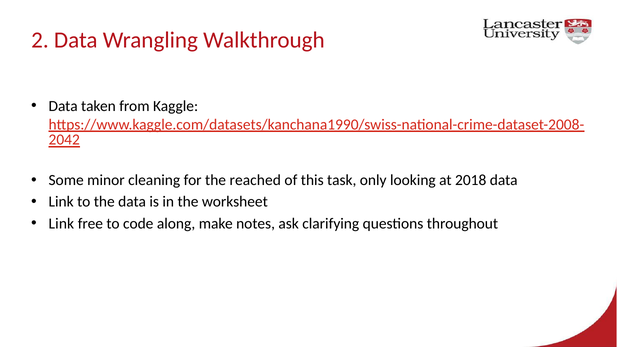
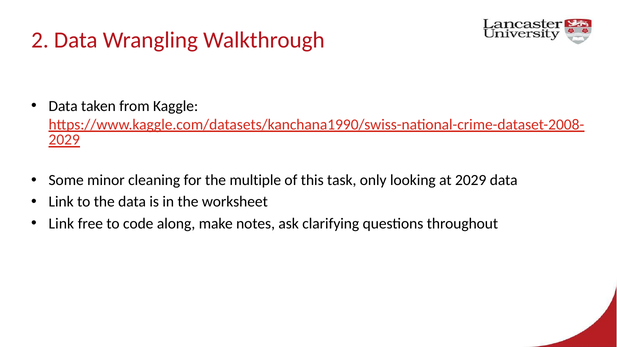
2042 at (64, 140): 2042 -> 2029
reached: reached -> multiple
at 2018: 2018 -> 2029
